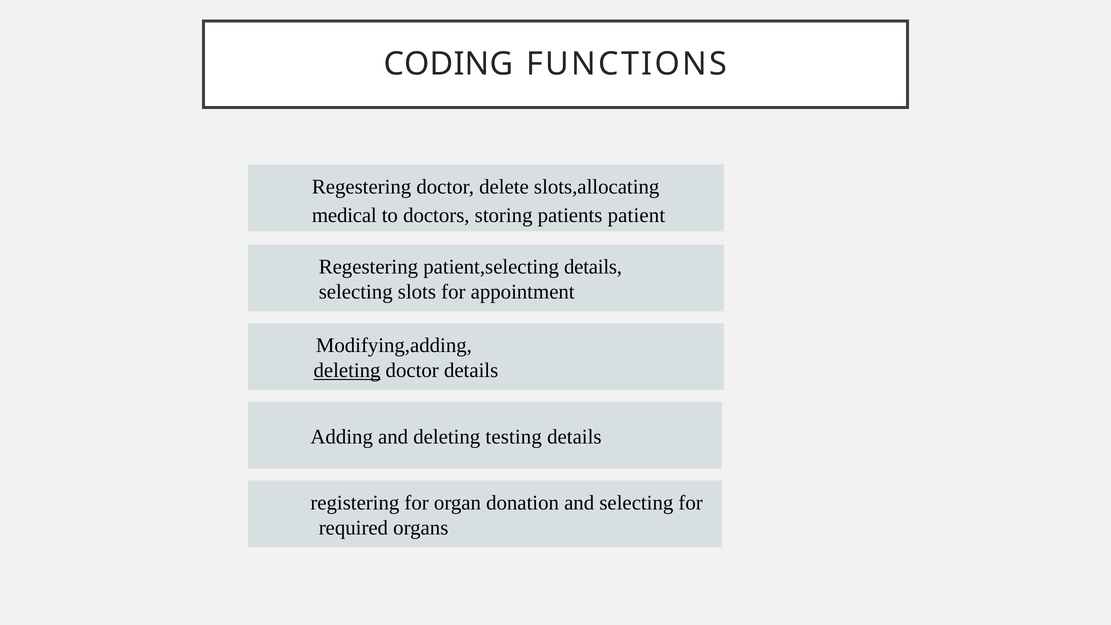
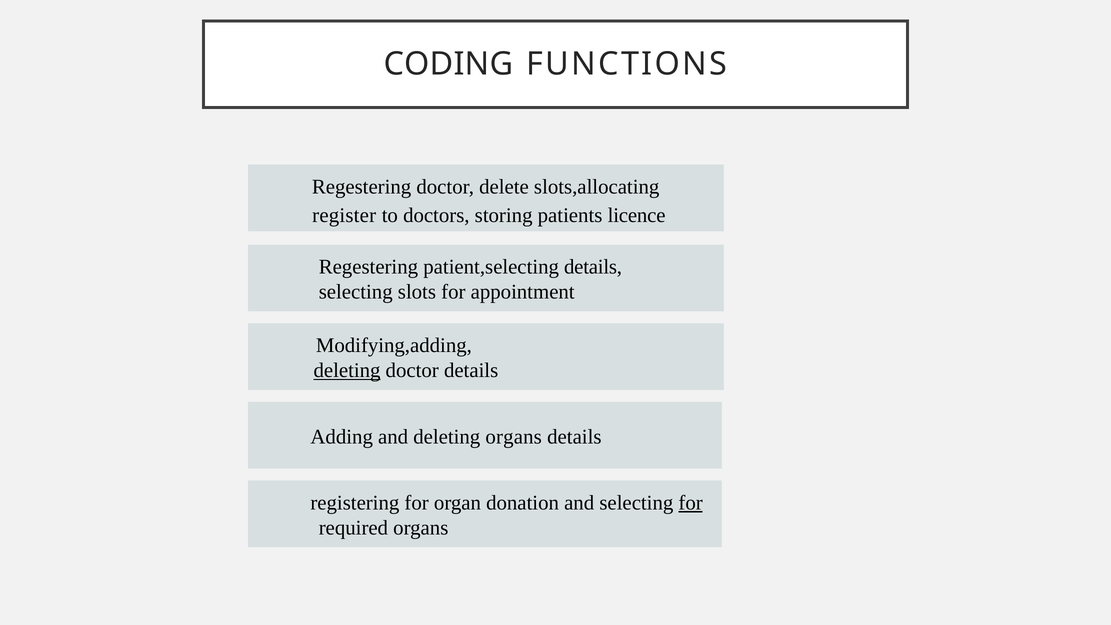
medical: medical -> register
patient: patient -> licence
deleting testing: testing -> organs
for at (691, 503) underline: none -> present
